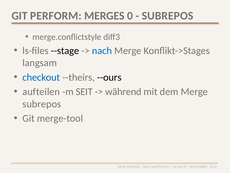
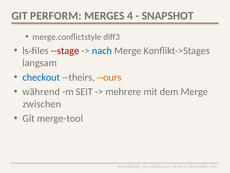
0: 0 -> 4
SUBREPOS at (168, 16): SUBREPOS -> SNAPSHOT
--stage colour: black -> red
--ours colour: black -> orange
aufteilen: aufteilen -> während
während: während -> mehrere
subrepos at (42, 104): subrepos -> zwischen
